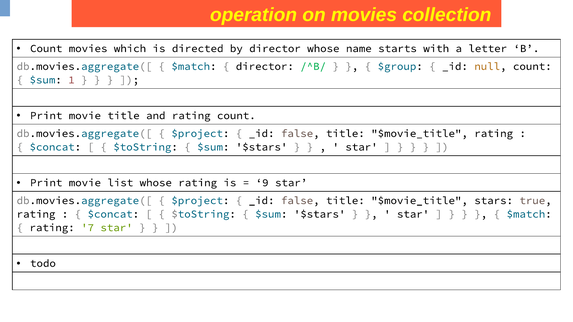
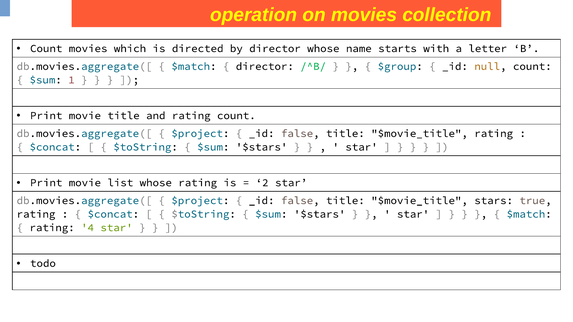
9: 9 -> 2
7: 7 -> 4
